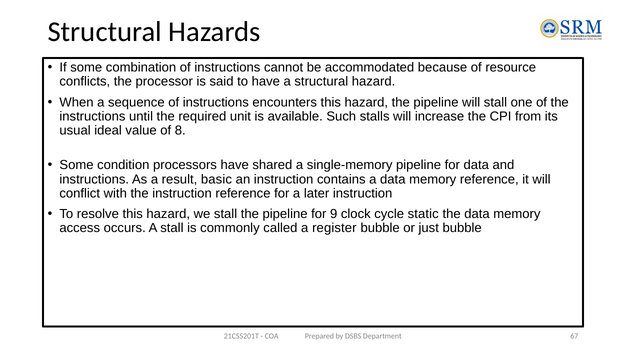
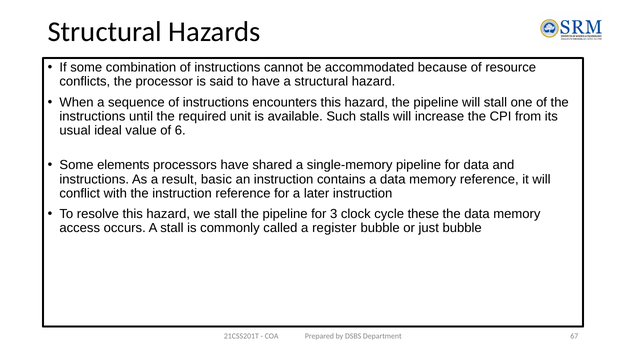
8: 8 -> 6
condition: condition -> elements
9: 9 -> 3
static: static -> these
